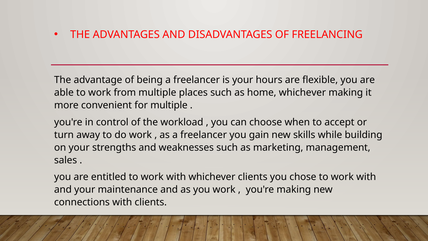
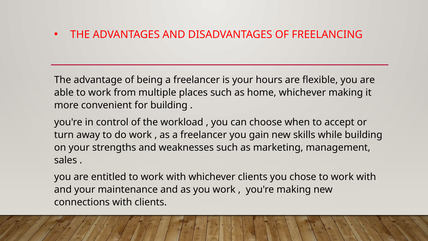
for multiple: multiple -> building
